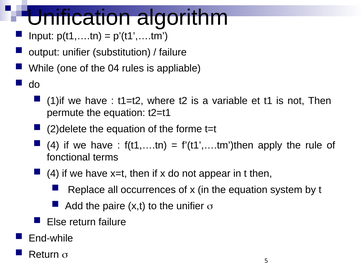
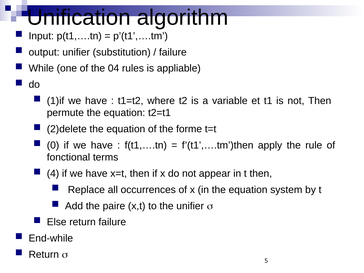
4 at (53, 145): 4 -> 0
